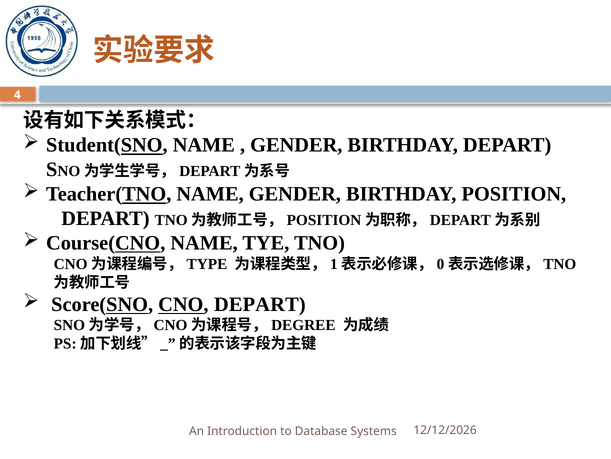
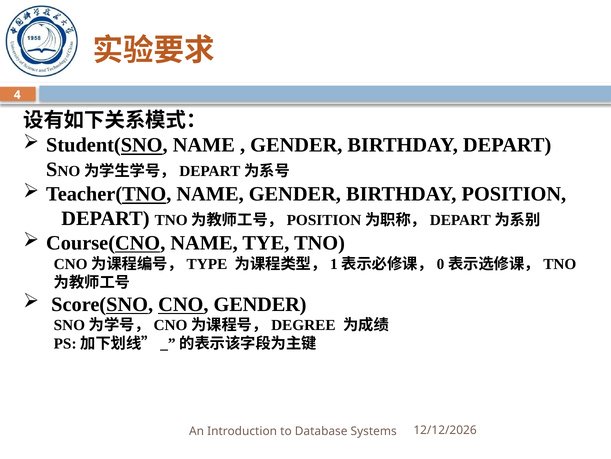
CNO DEPART: DEPART -> GENDER
